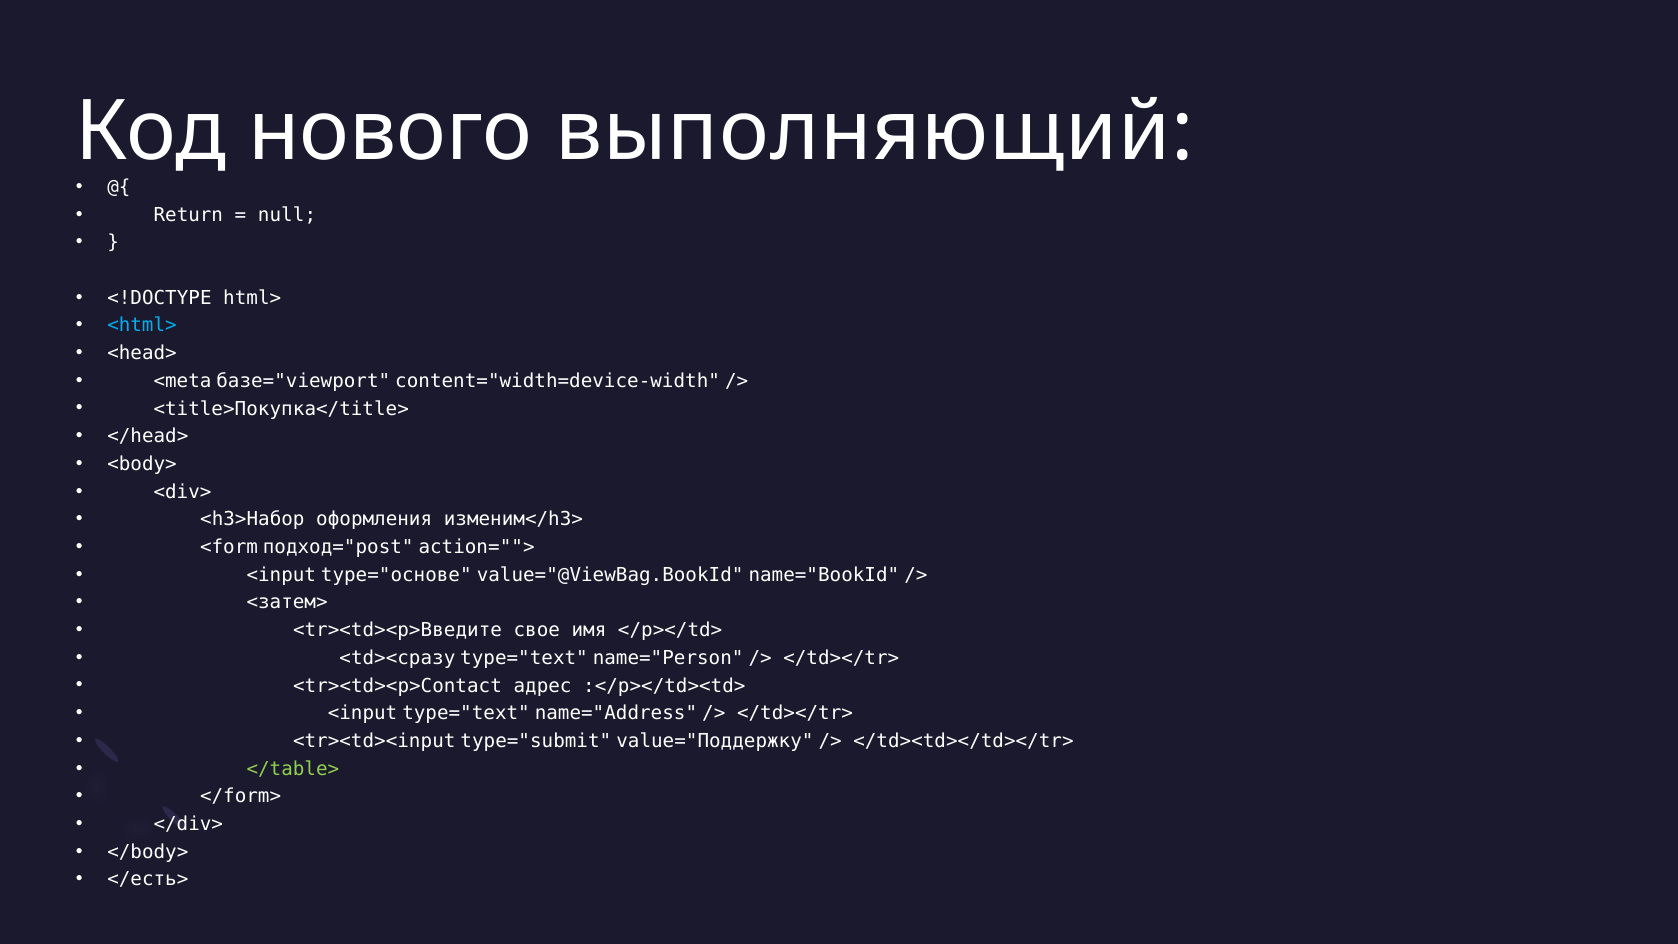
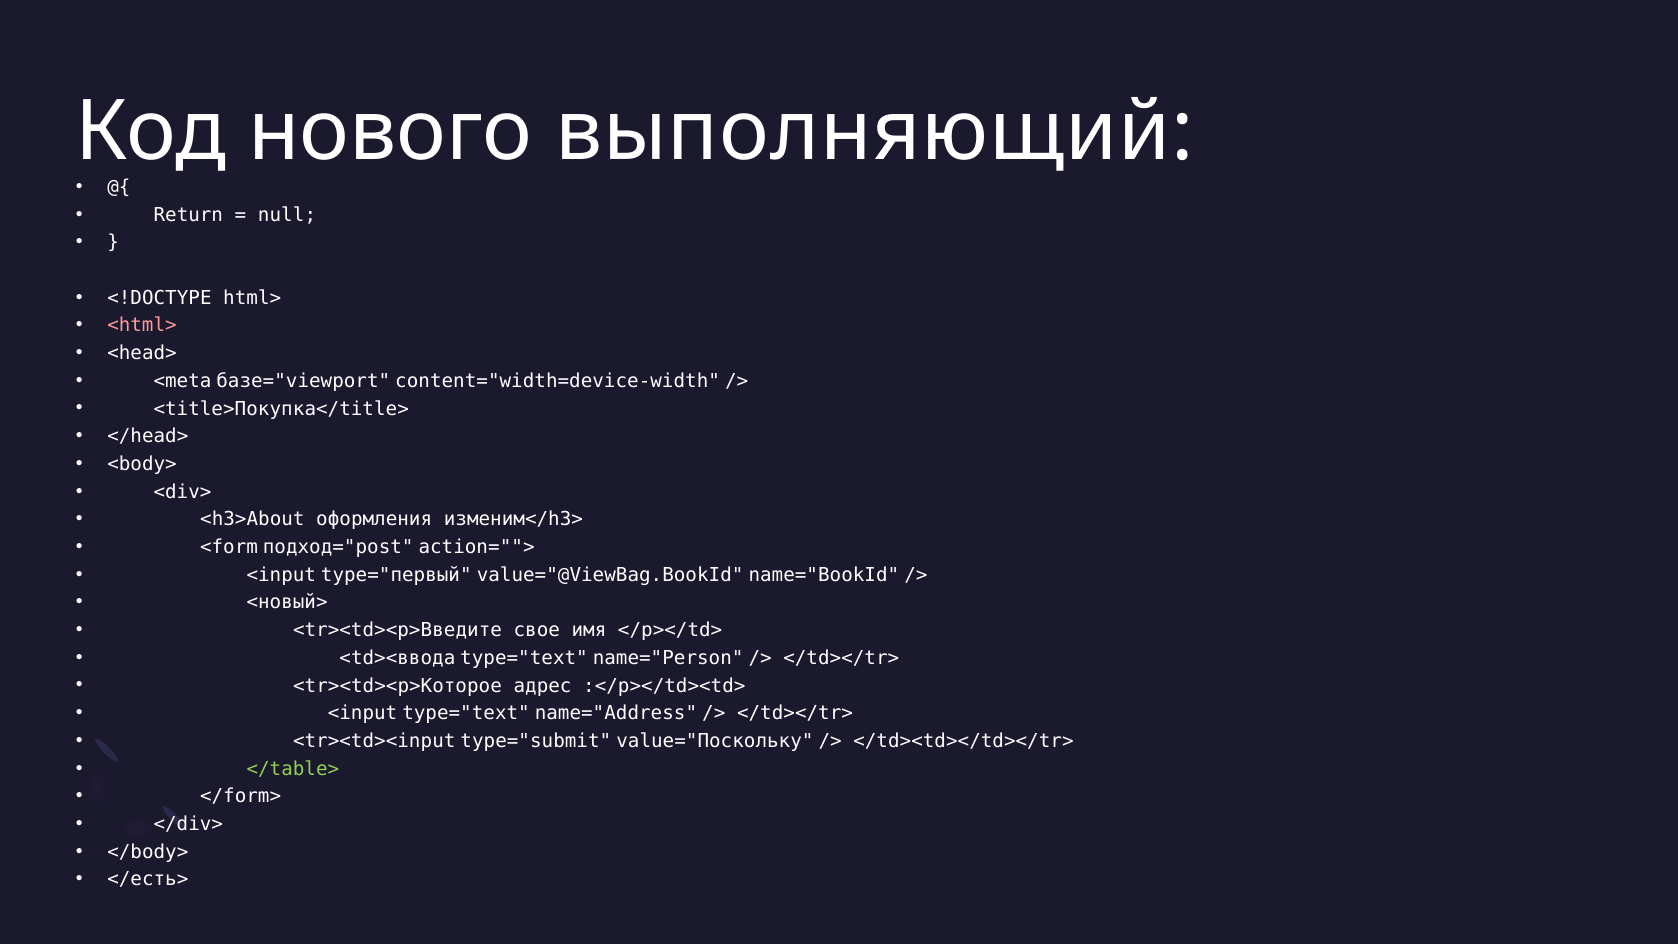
<html> colour: light blue -> pink
<h3>Набор: <h3>Набор -> <h3>About
type="основе: type="основе -> type="первый
<затем>: <затем> -> <новый>
<td><сразу: <td><сразу -> <td><ввода
<tr><td><p>Contact: <tr><td><p>Contact -> <tr><td><p>Которое
value="Поддержку: value="Поддержку -> value="Поскольку
